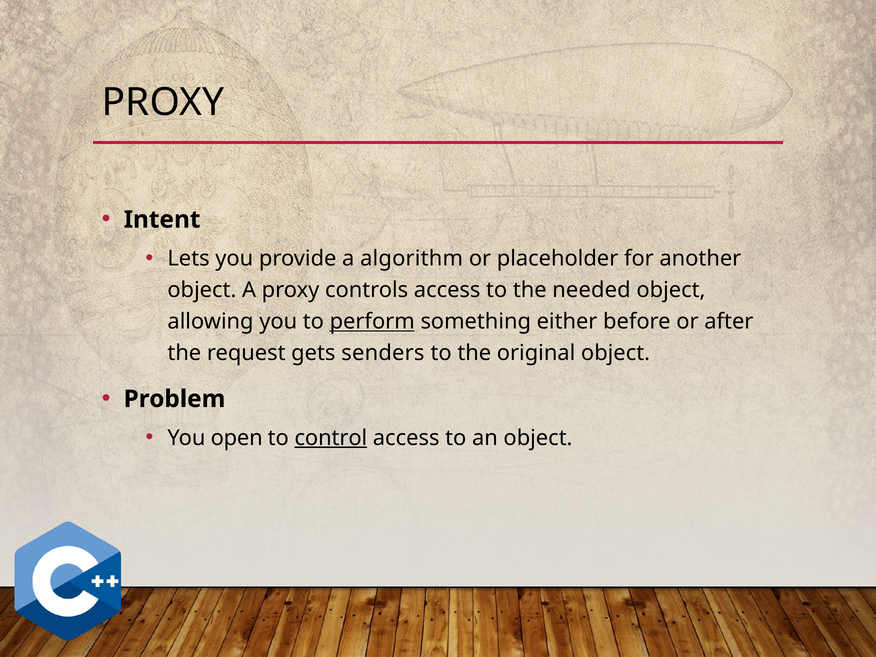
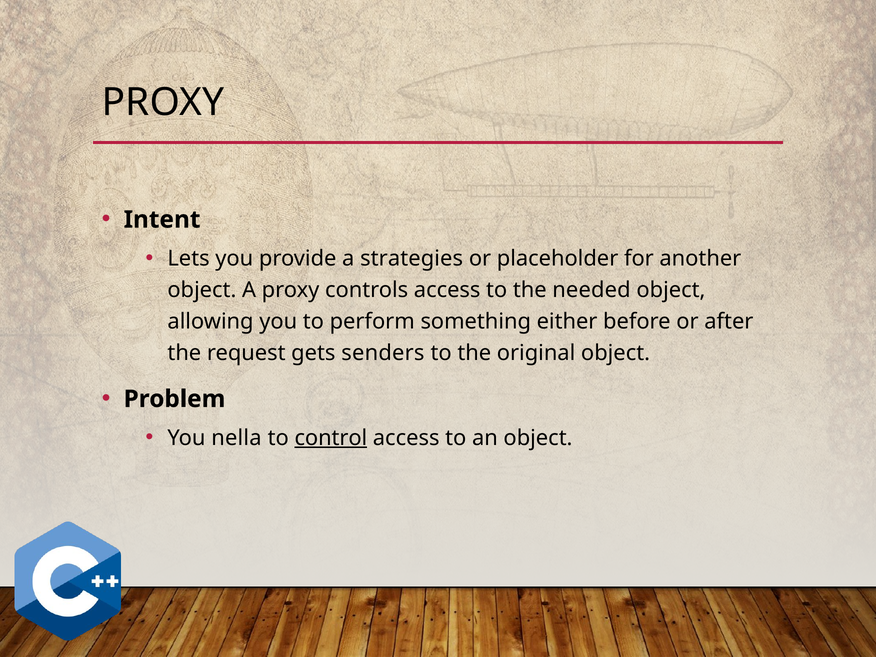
algorithm: algorithm -> strategies
perform underline: present -> none
open: open -> nella
